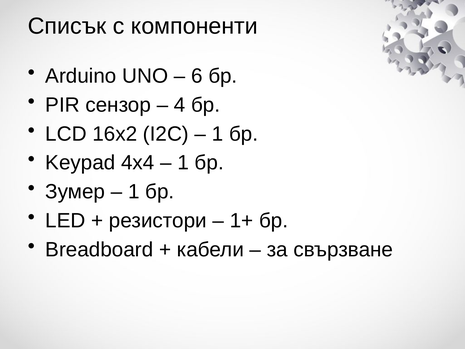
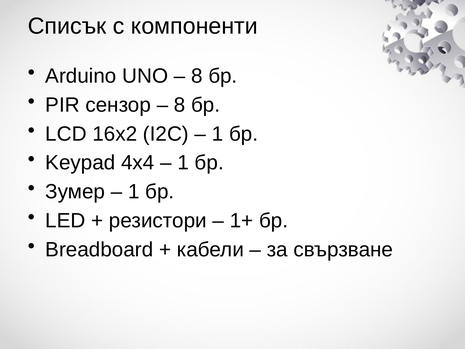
6 at (197, 76): 6 -> 8
4 at (180, 105): 4 -> 8
